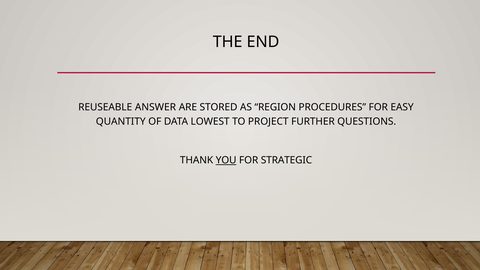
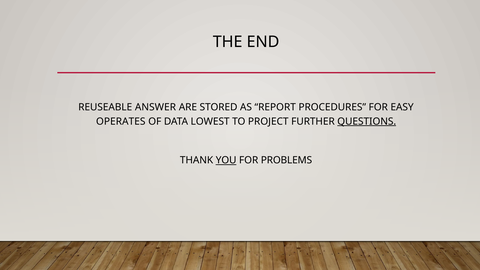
REGION: REGION -> REPORT
QUANTITY: QUANTITY -> OPERATES
QUESTIONS underline: none -> present
STRATEGIC: STRATEGIC -> PROBLEMS
